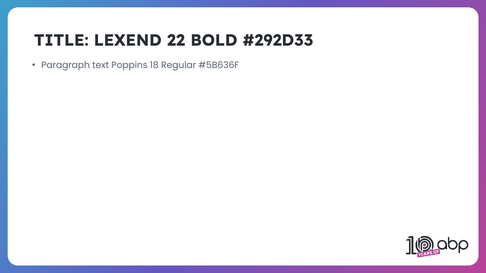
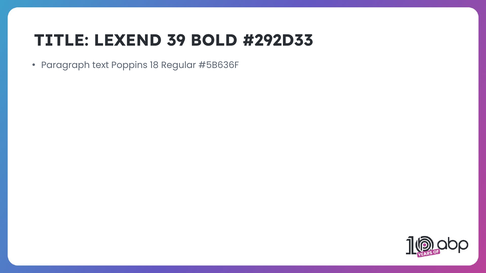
22: 22 -> 39
